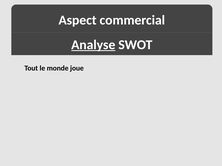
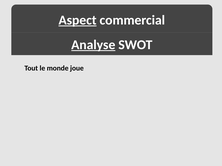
Aspect underline: none -> present
